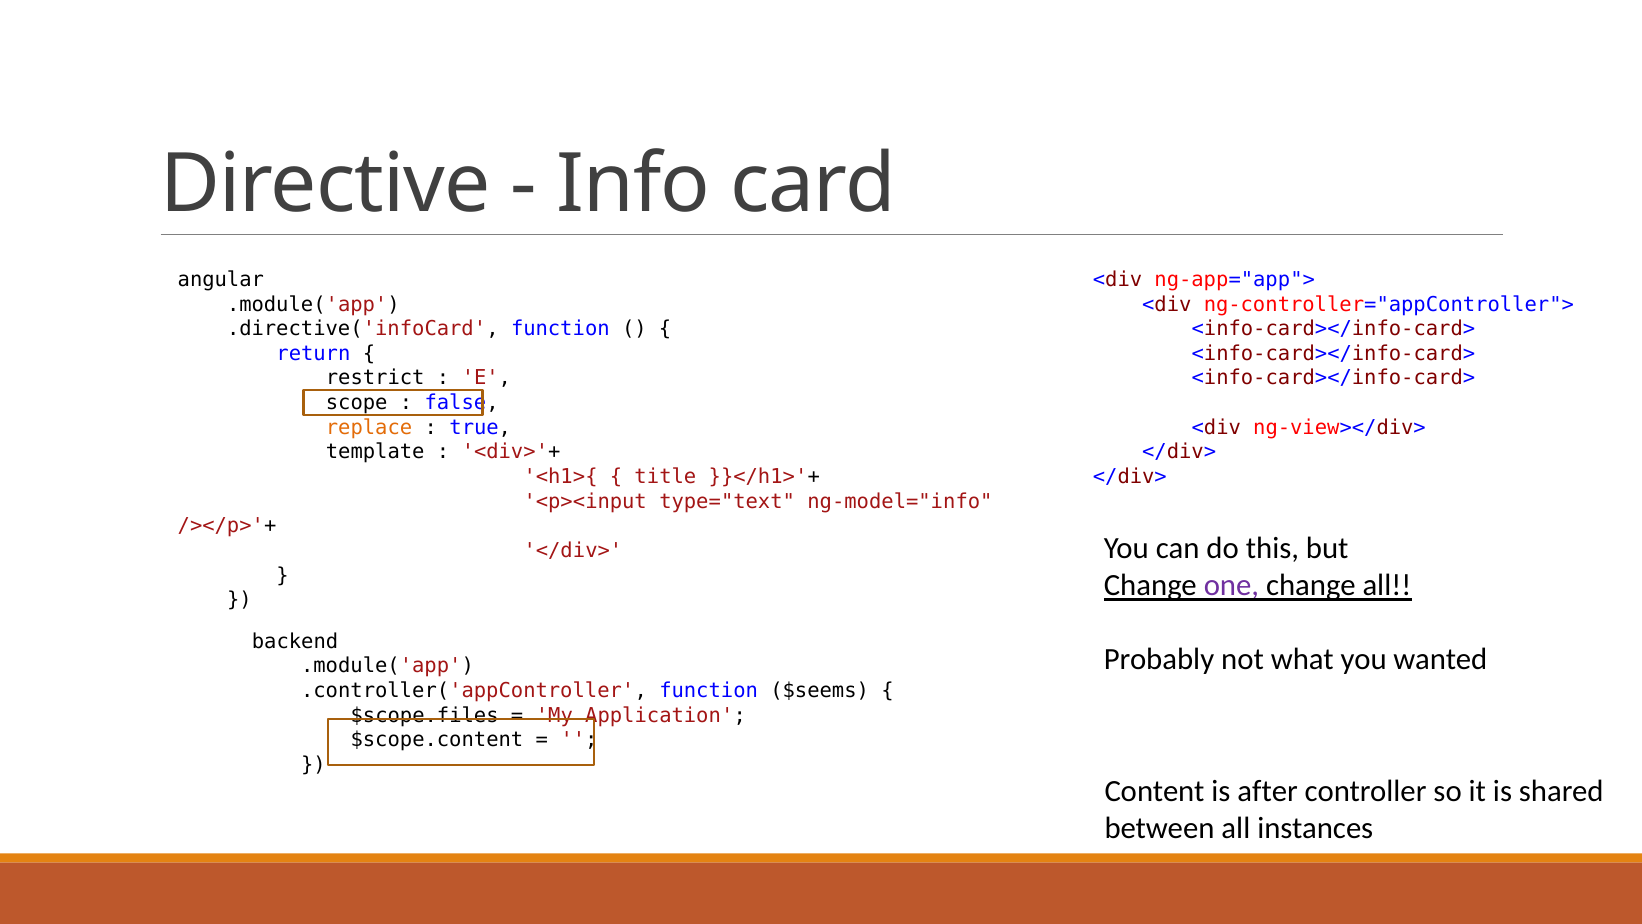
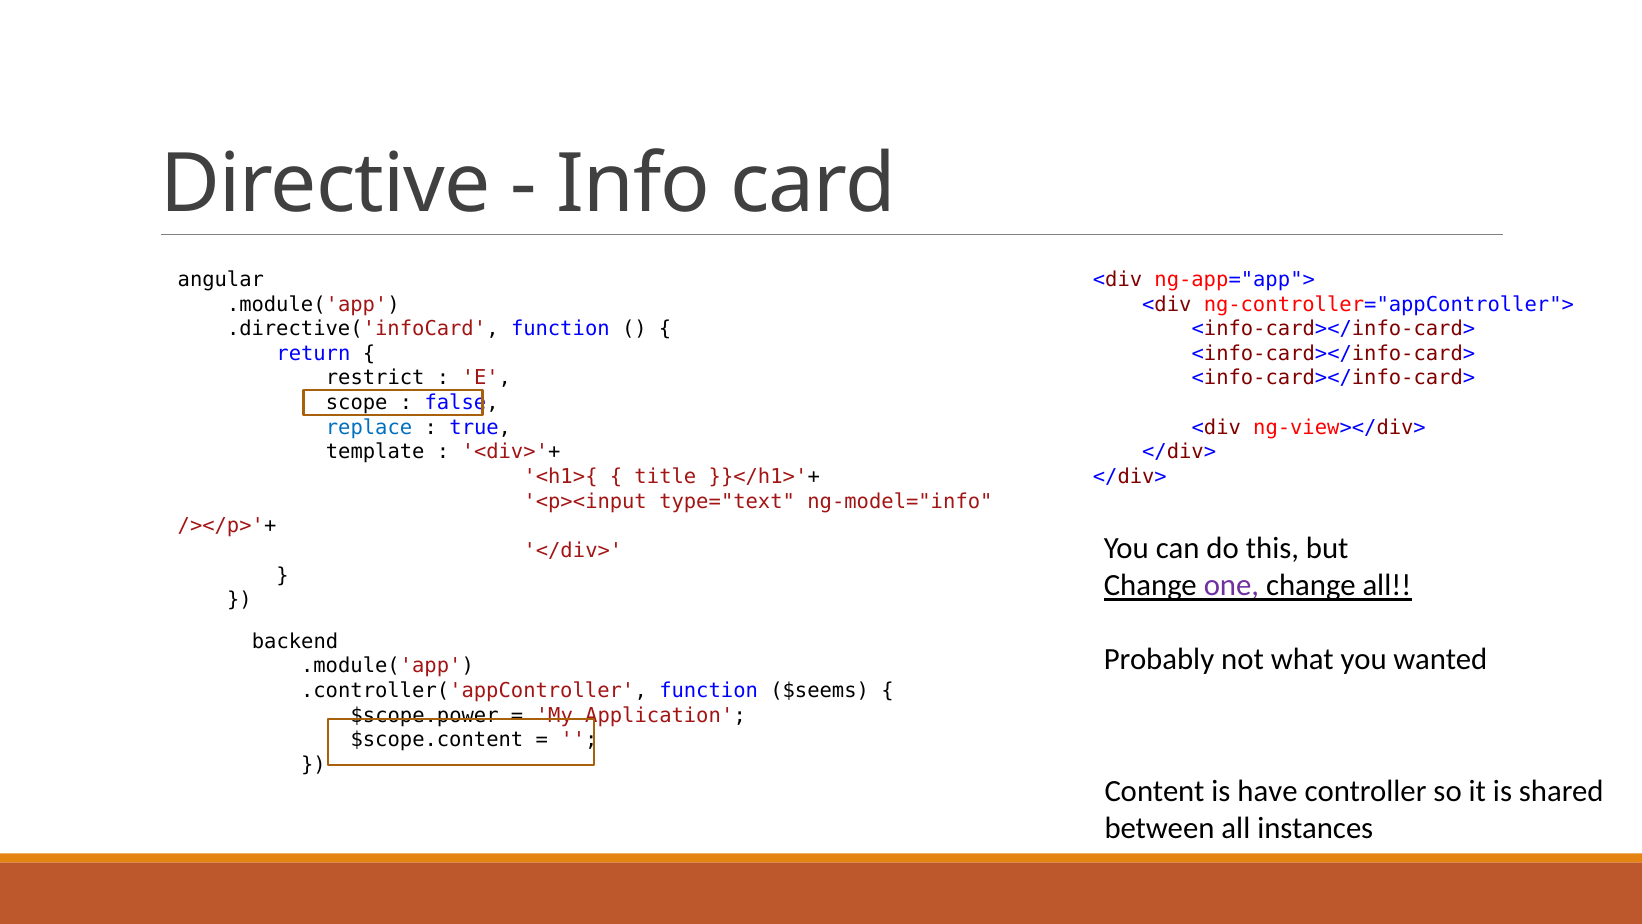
replace colour: orange -> blue
$scope.files: $scope.files -> $scope.power
after: after -> have
